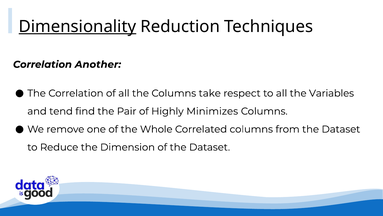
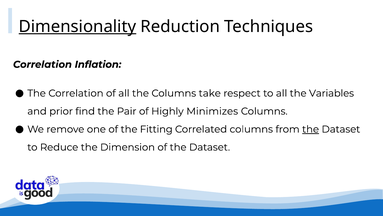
Another: Another -> Inflation
tend: tend -> prior
Whole: Whole -> Fitting
the at (311, 129) underline: none -> present
